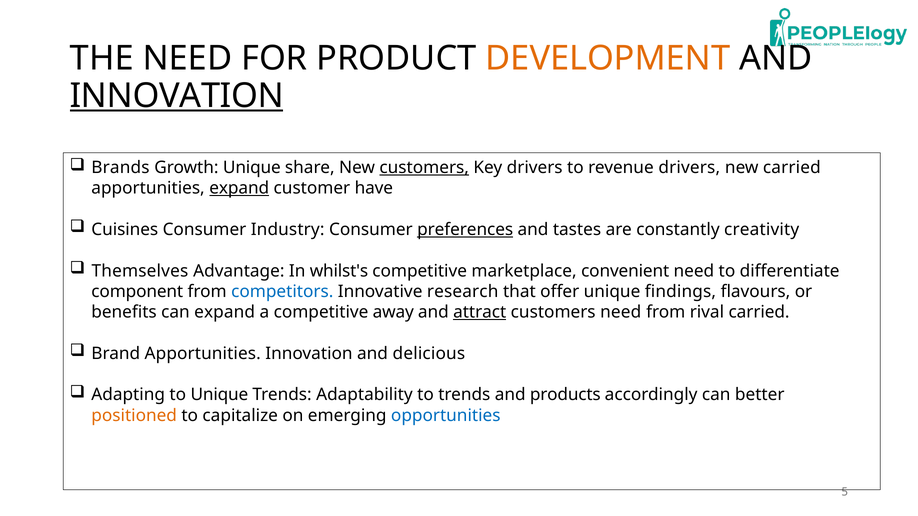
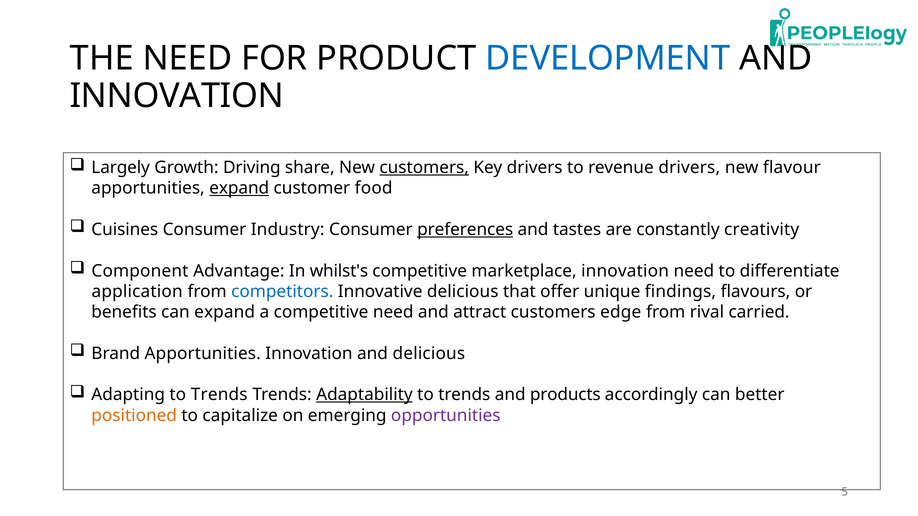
DEVELOPMENT colour: orange -> blue
INNOVATION at (177, 96) underline: present -> none
Brands: Brands -> Largely
Growth Unique: Unique -> Driving
new carried: carried -> flavour
have: have -> food
Themselves: Themselves -> Component
marketplace convenient: convenient -> innovation
component: component -> application
Innovative research: research -> delicious
competitive away: away -> need
attract underline: present -> none
customers need: need -> edge
Adapting to Unique: Unique -> Trends
Adaptability underline: none -> present
opportunities colour: blue -> purple
